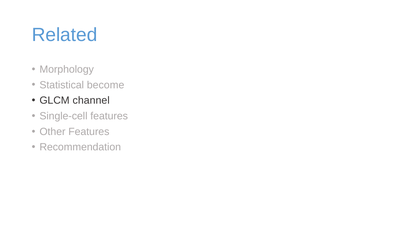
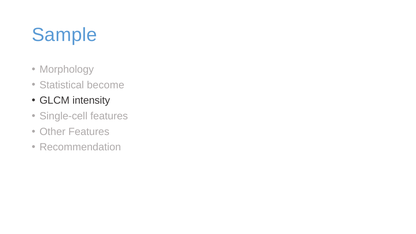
Related: Related -> Sample
channel: channel -> intensity
